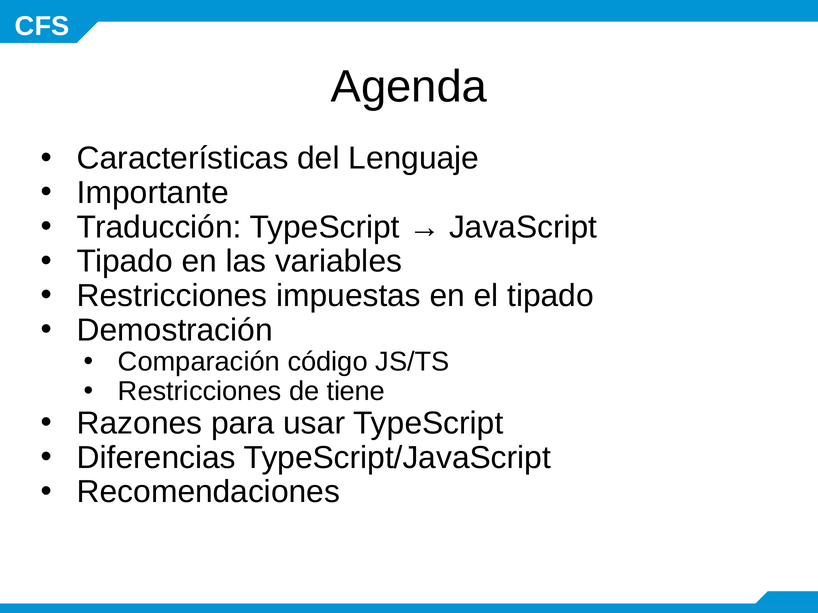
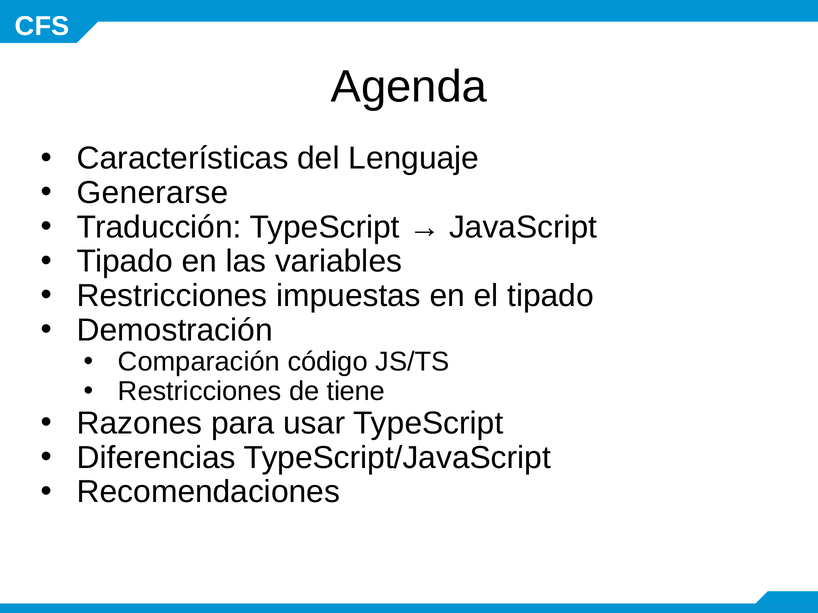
Importante: Importante -> Generarse
